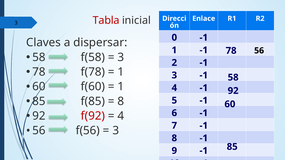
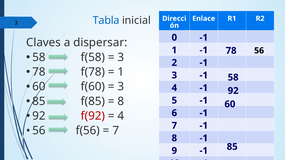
Tabla colour: red -> blue
1 at (121, 87): 1 -> 3
3 at (116, 131): 3 -> 7
